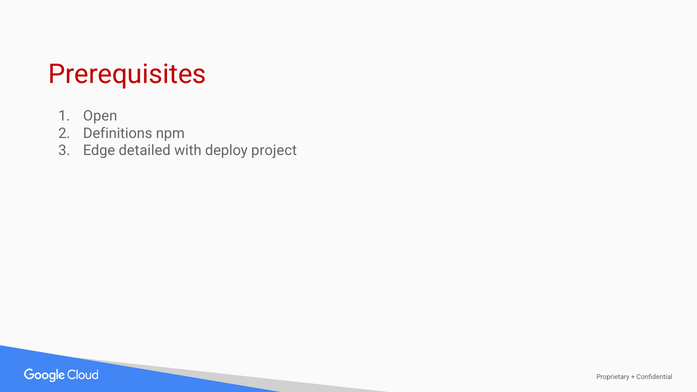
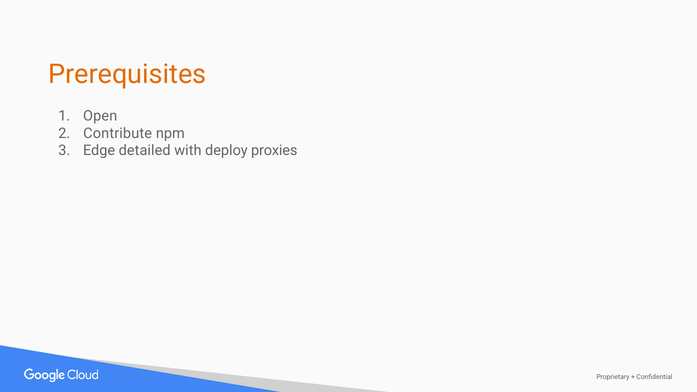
Prerequisites colour: red -> orange
Definitions: Definitions -> Contribute
project: project -> proxies
